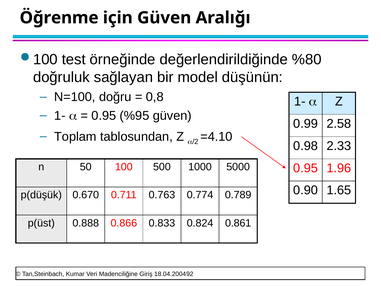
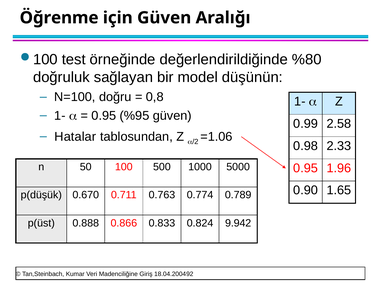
Toplam: Toplam -> Hatalar
=4.10: =4.10 -> =1.06
0.861: 0.861 -> 9.942
